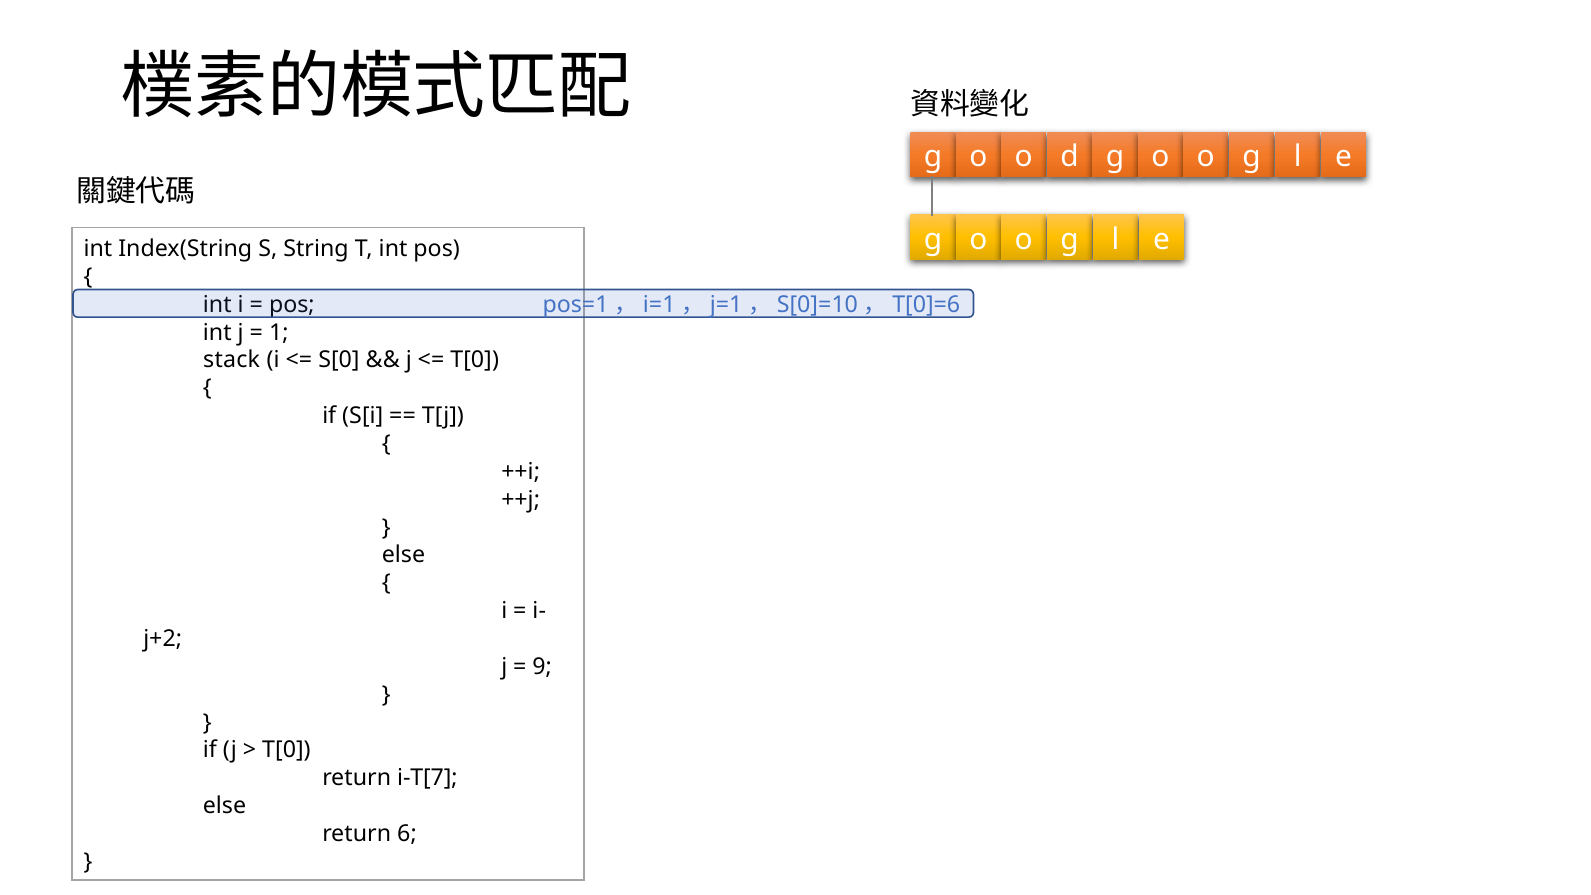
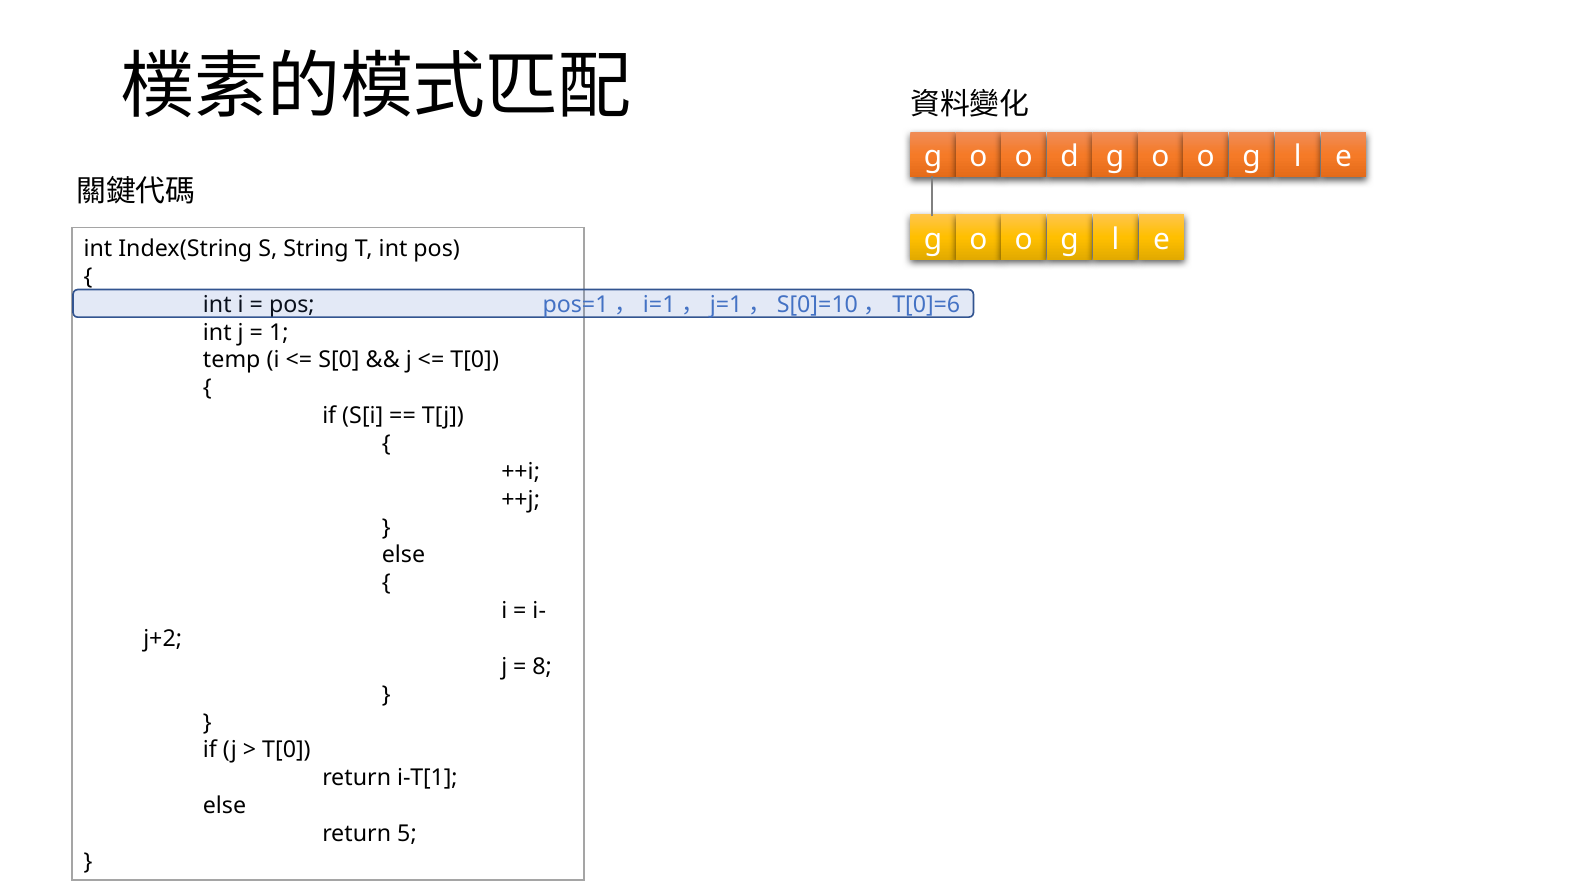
stack: stack -> temp
9: 9 -> 8
i-T[7: i-T[7 -> i-T[1
6: 6 -> 5
